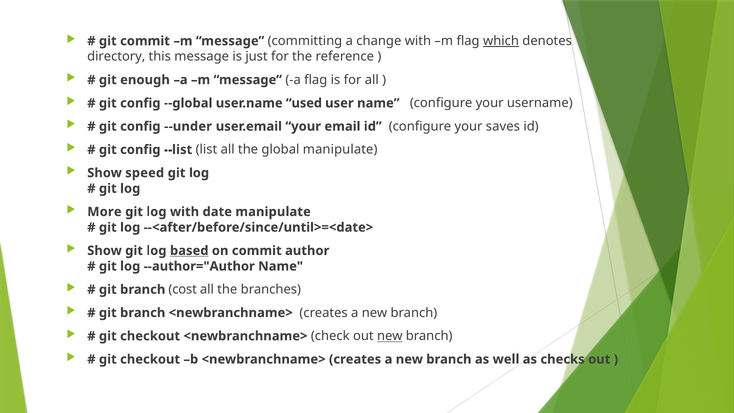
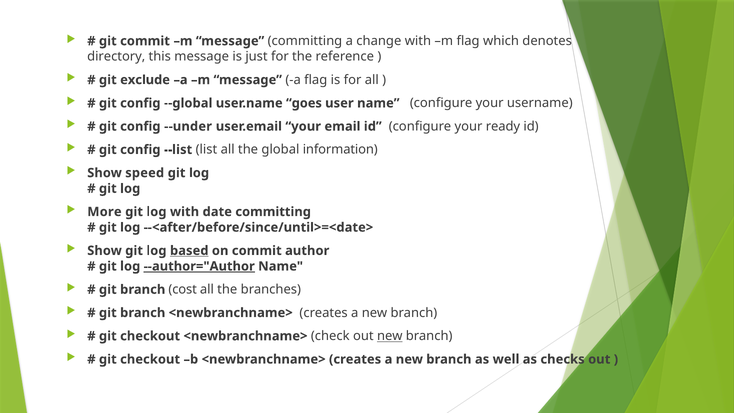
which underline: present -> none
enough: enough -> exclude
used: used -> goes
saves: saves -> ready
global manipulate: manipulate -> information
date manipulate: manipulate -> committing
--author="Author underline: none -> present
